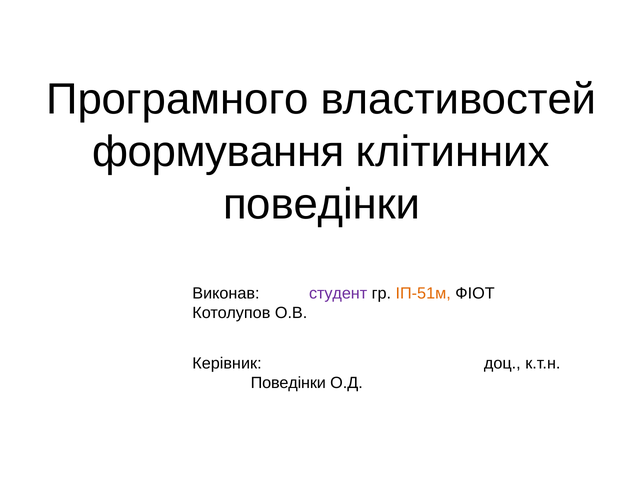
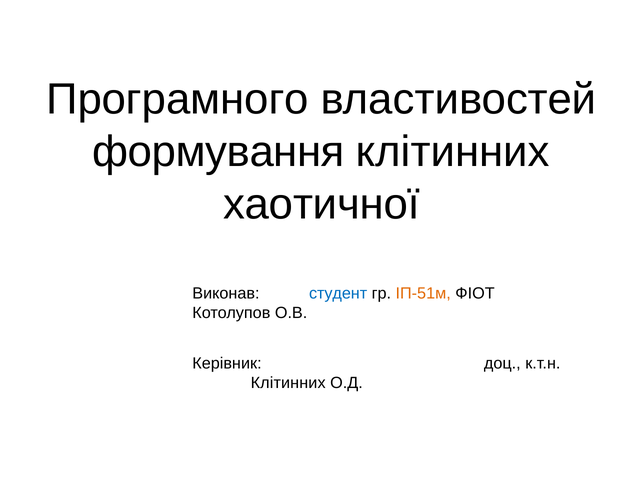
поведінки at (321, 204): поведінки -> хаотичної
студент colour: purple -> blue
Поведінки at (288, 383): Поведінки -> Клітинних
